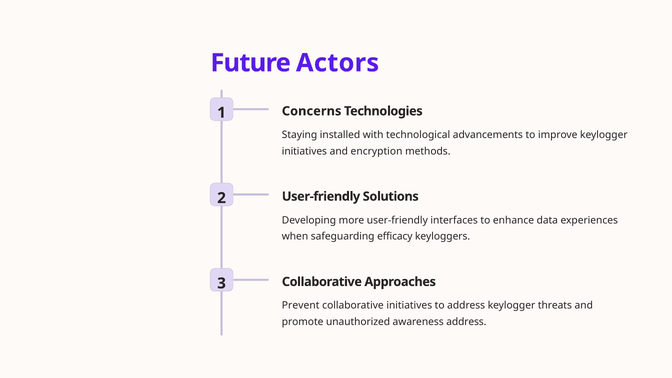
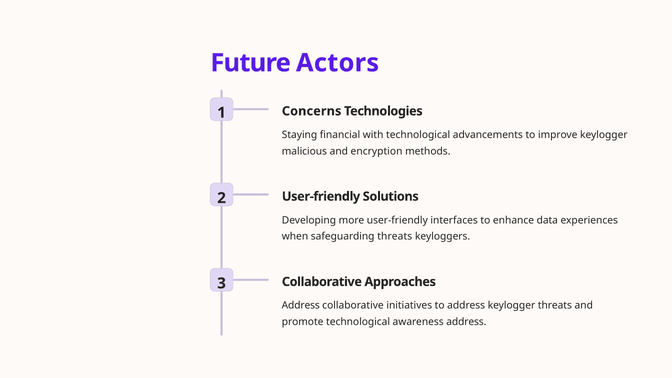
installed: installed -> financial
initiatives at (304, 151): initiatives -> malicious
safeguarding efficacy: efficacy -> threats
Prevent at (301, 306): Prevent -> Address
promote unauthorized: unauthorized -> technological
